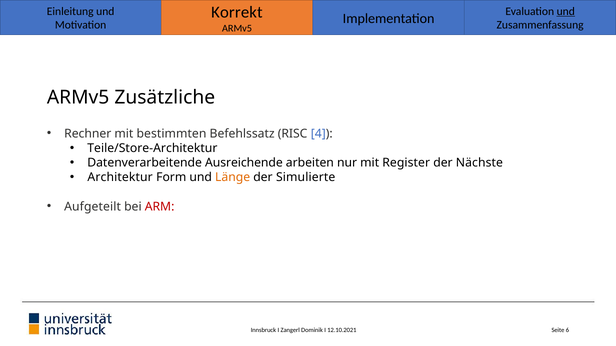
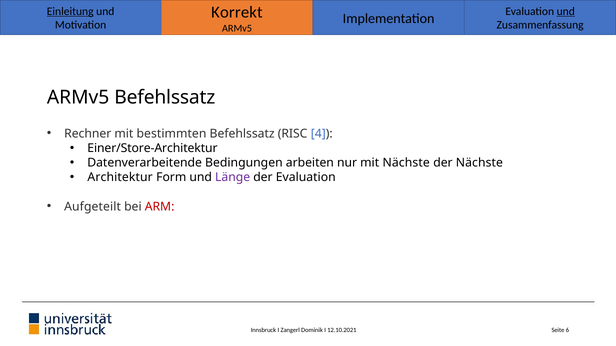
Einleitung underline: none -> present
ARMv5 Zusätzliche: Zusätzliche -> Befehlssatz
Teile/Store-Architektur: Teile/Store-Architektur -> Einer/Store-Architektur
Ausreichende: Ausreichende -> Bedingungen
mit Register: Register -> Nächste
Länge colour: orange -> purple
der Simulierte: Simulierte -> Evaluation
